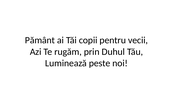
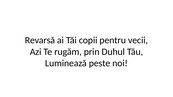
Pământ: Pământ -> Revarsă
